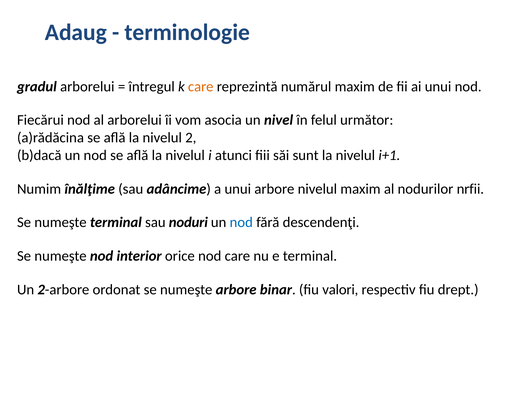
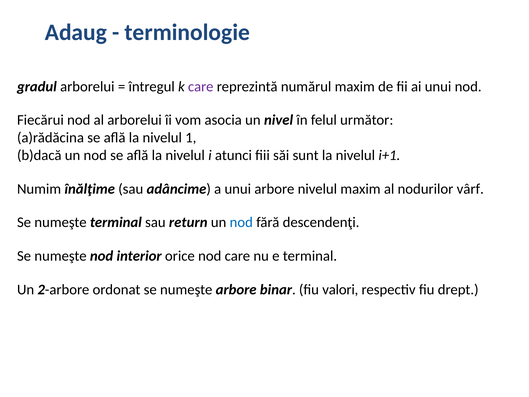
care at (201, 86) colour: orange -> purple
2: 2 -> 1
nrfii: nrfii -> vârf
noduri: noduri -> return
